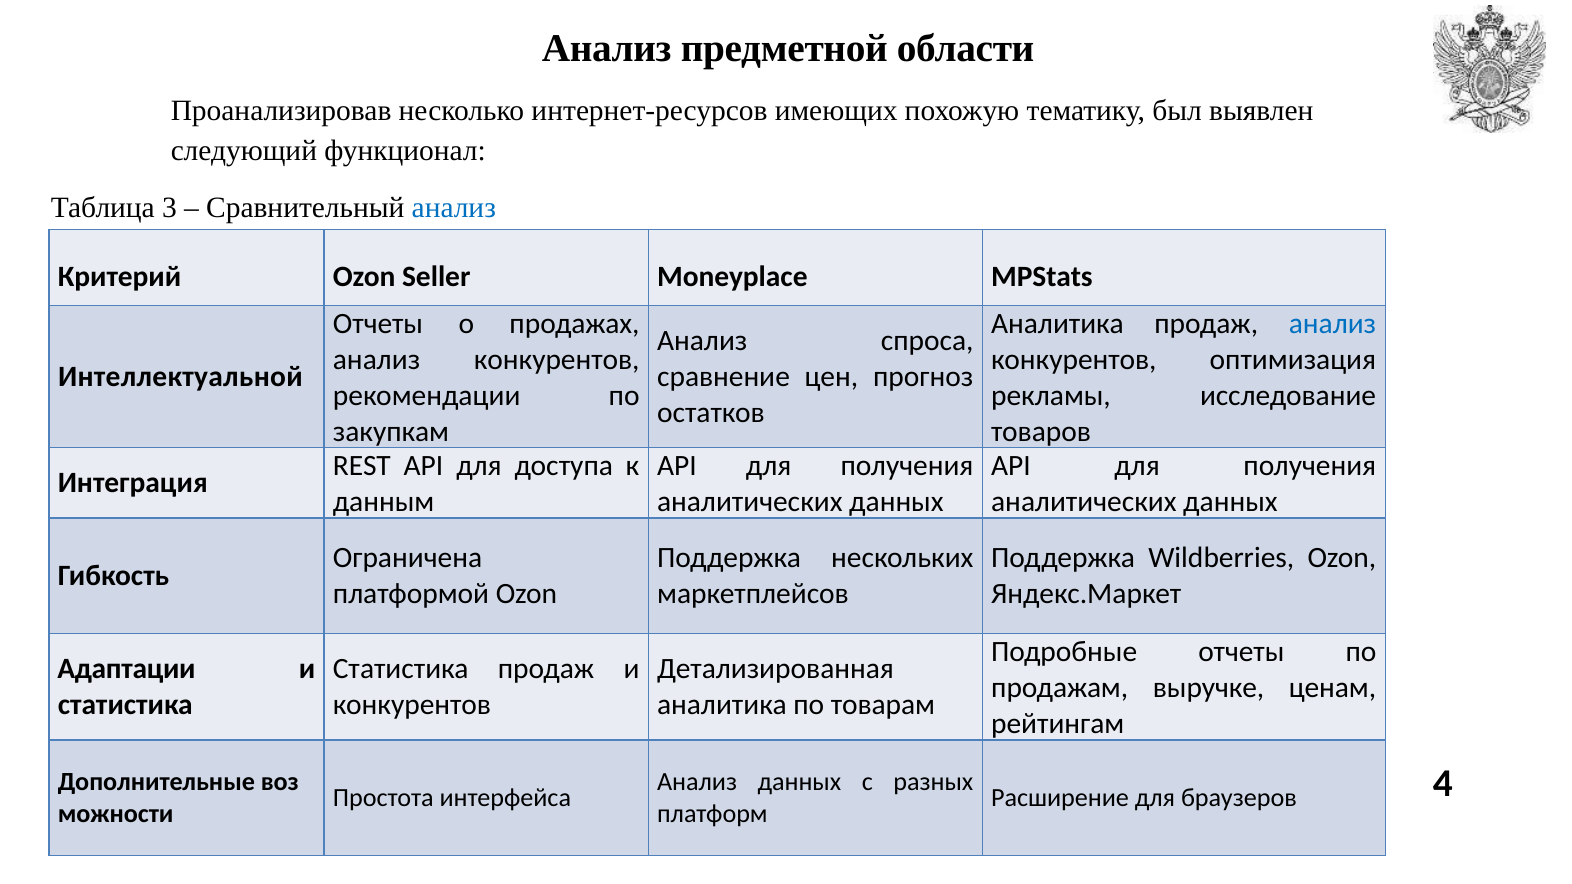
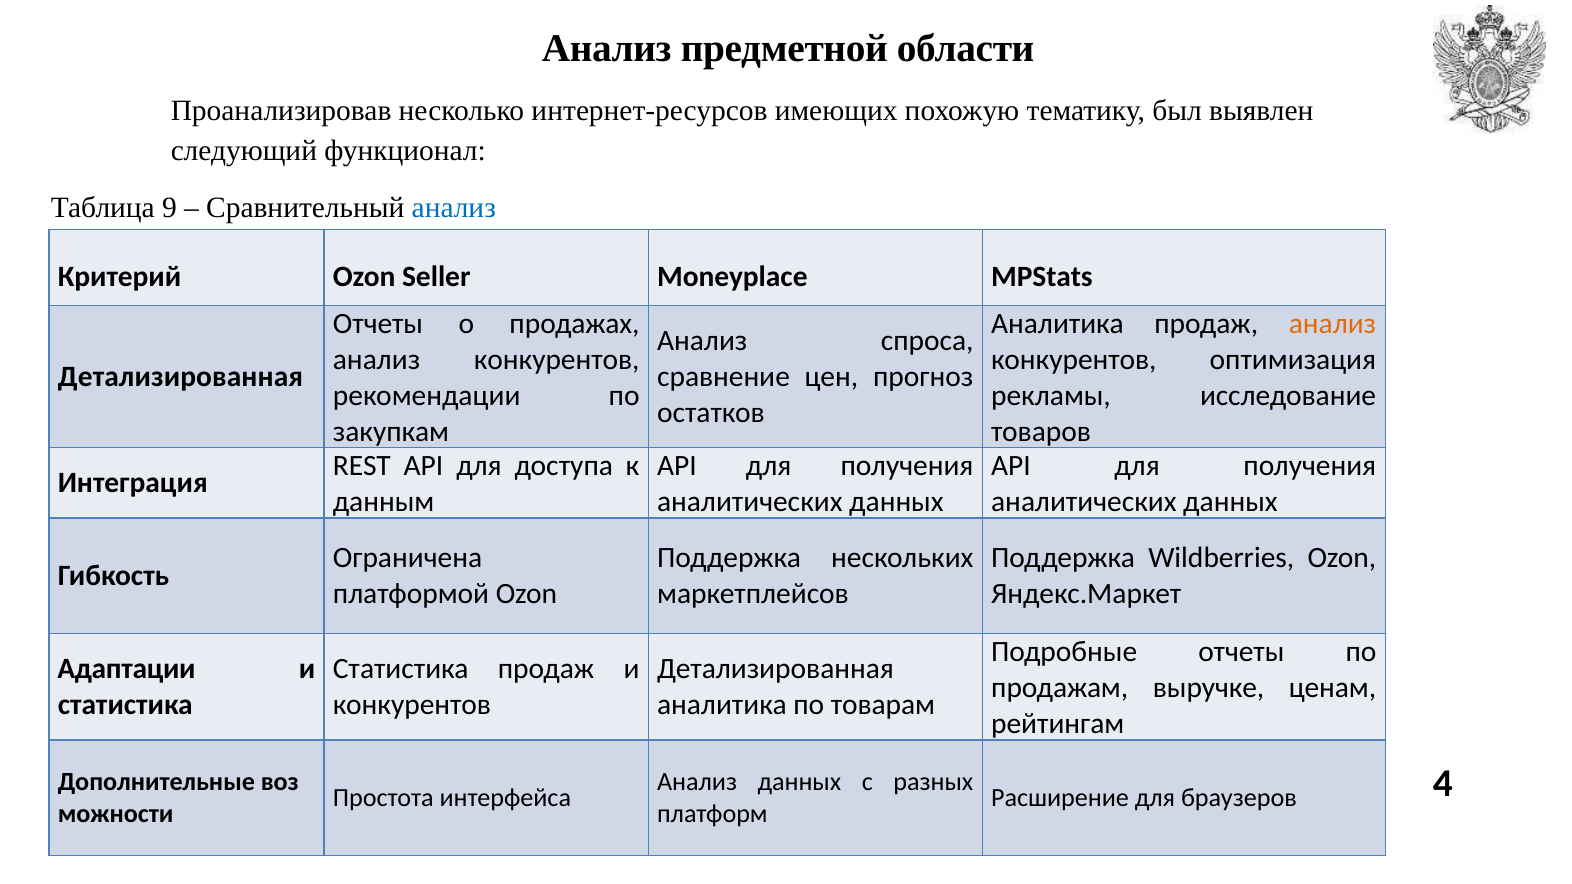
3: 3 -> 9
анализ at (1332, 324) colour: blue -> orange
Интеллектуальной at (180, 377): Интеллектуальной -> Детализированная
